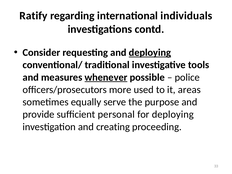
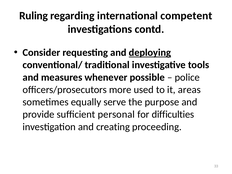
Ratify: Ratify -> Ruling
individuals: individuals -> competent
whenever underline: present -> none
for deploying: deploying -> difficulties
